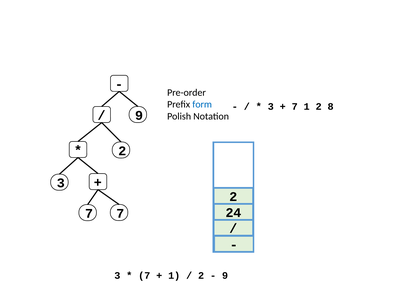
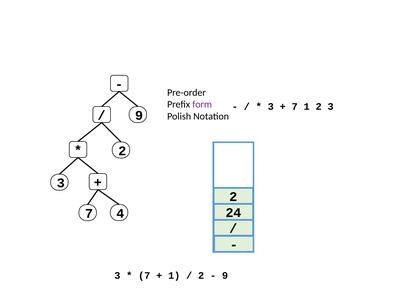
form colour: blue -> purple
2 8: 8 -> 3
7 7: 7 -> 4
